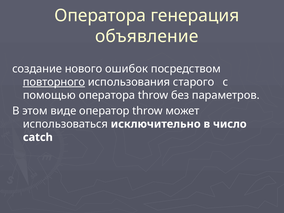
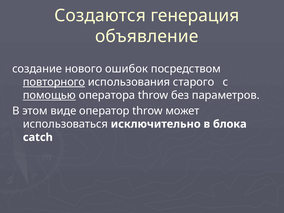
Оператора at (100, 16): Оператора -> Создаются
помощью underline: none -> present
число: число -> блока
